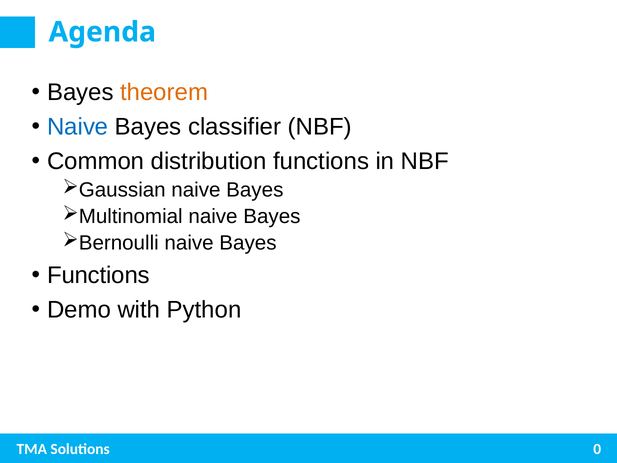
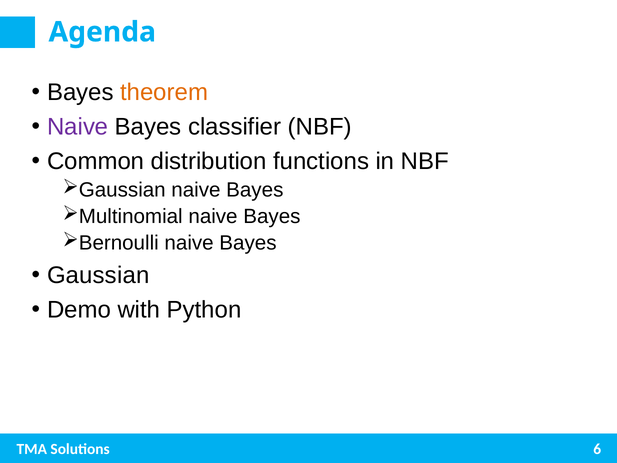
Naive at (78, 127) colour: blue -> purple
Functions at (98, 275): Functions -> Gaussian
0: 0 -> 6
